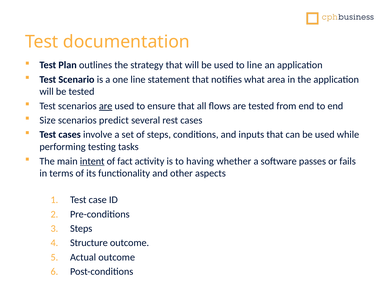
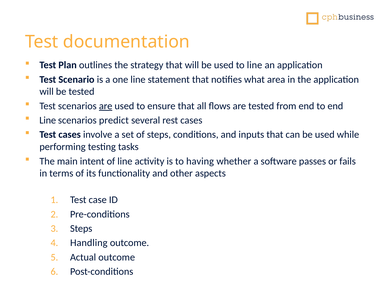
Size at (48, 120): Size -> Line
intent underline: present -> none
of fact: fact -> line
Structure: Structure -> Handling
